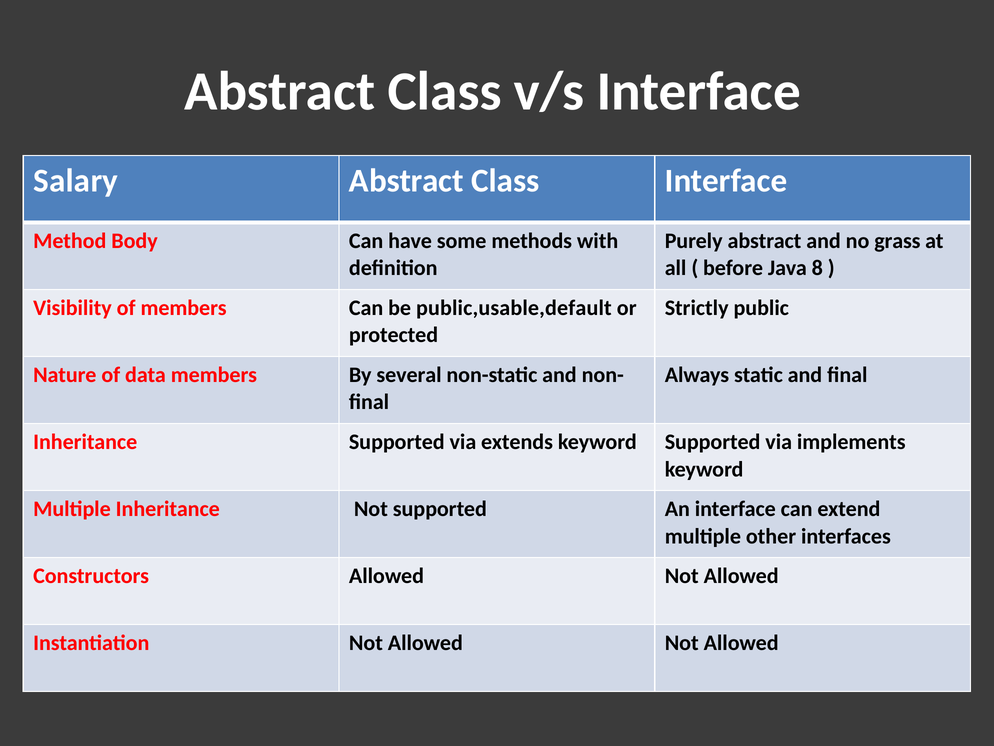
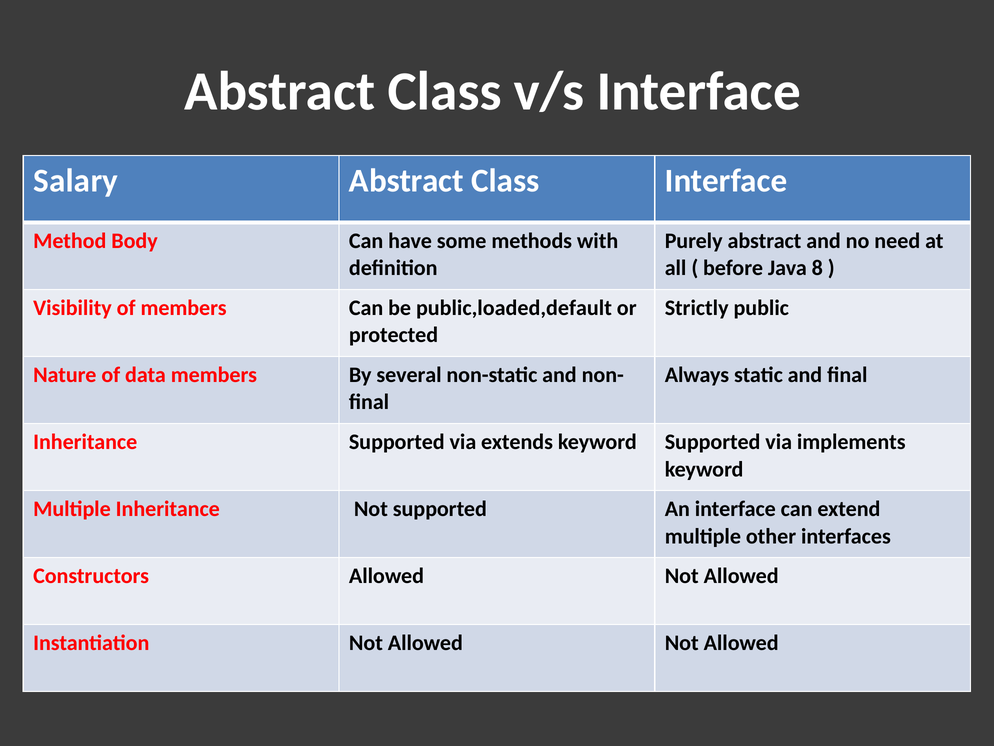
grass: grass -> need
public,usable,default: public,usable,default -> public,loaded,default
